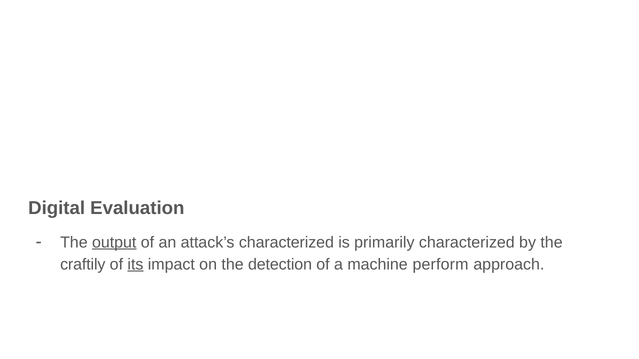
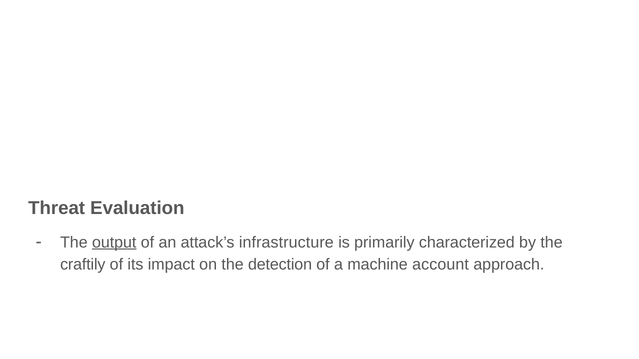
Digital: Digital -> Threat
attack’s characterized: characterized -> infrastructure
its underline: present -> none
perform: perform -> account
